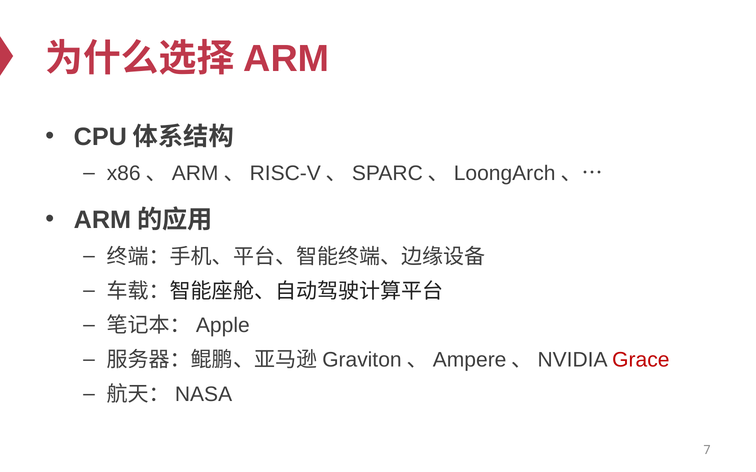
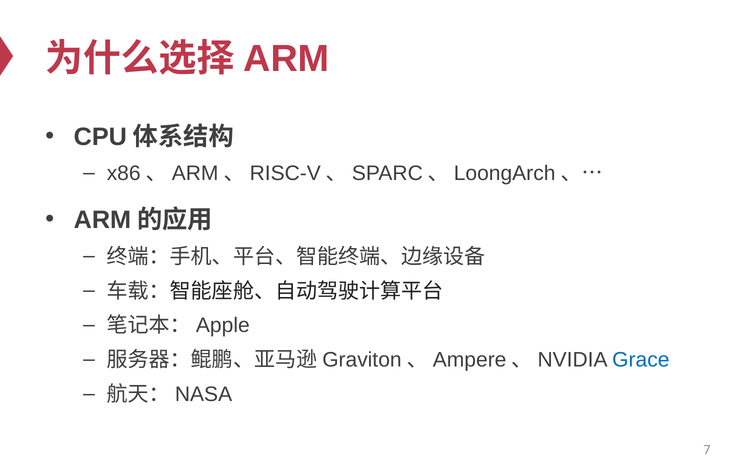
Grace colour: red -> blue
